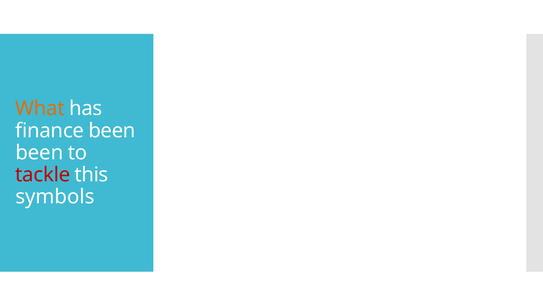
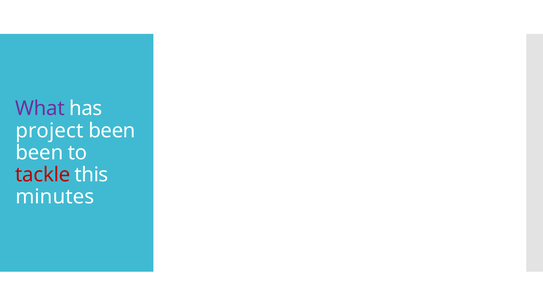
What colour: orange -> purple
finance: finance -> project
symbols: symbols -> minutes
